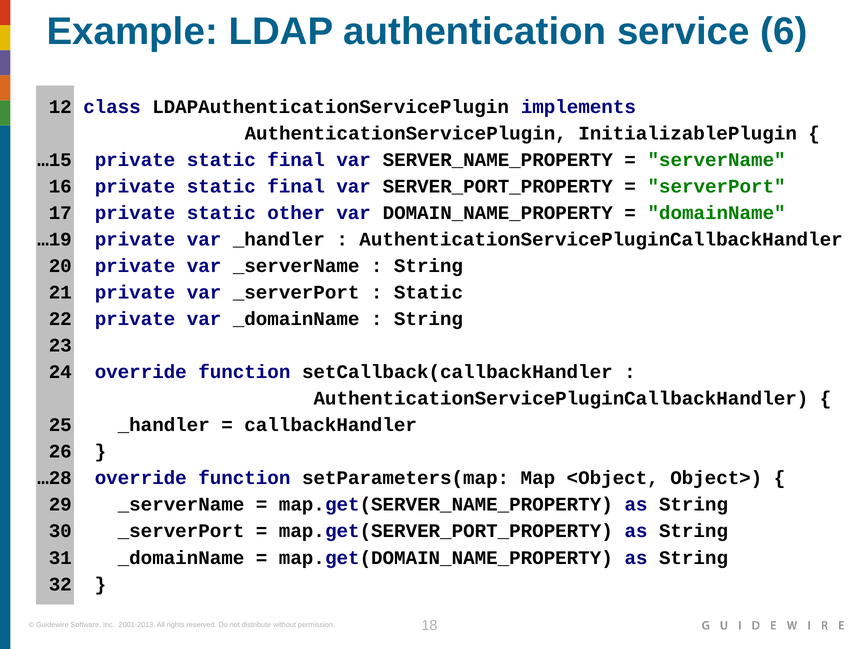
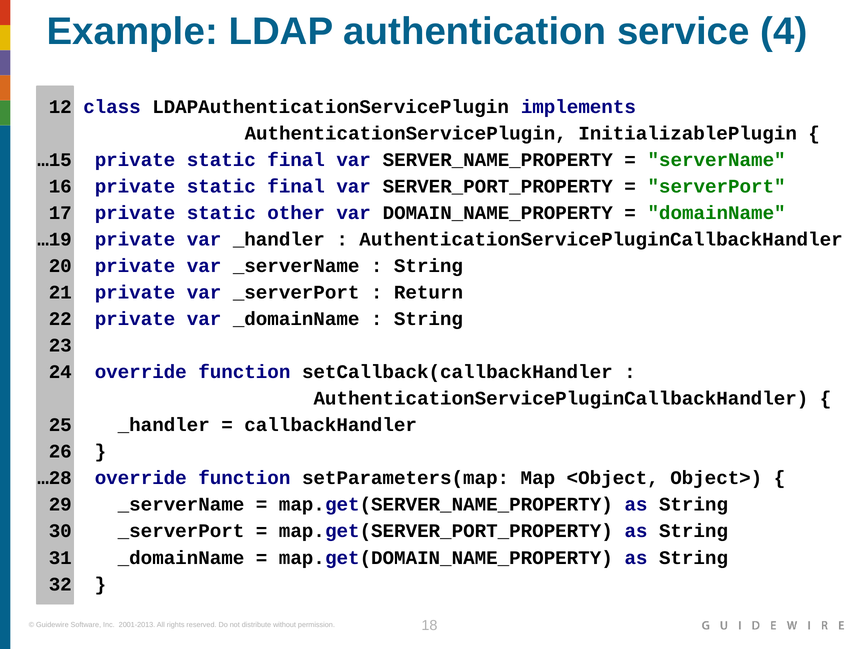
6: 6 -> 4
Static at (429, 293): Static -> Return
